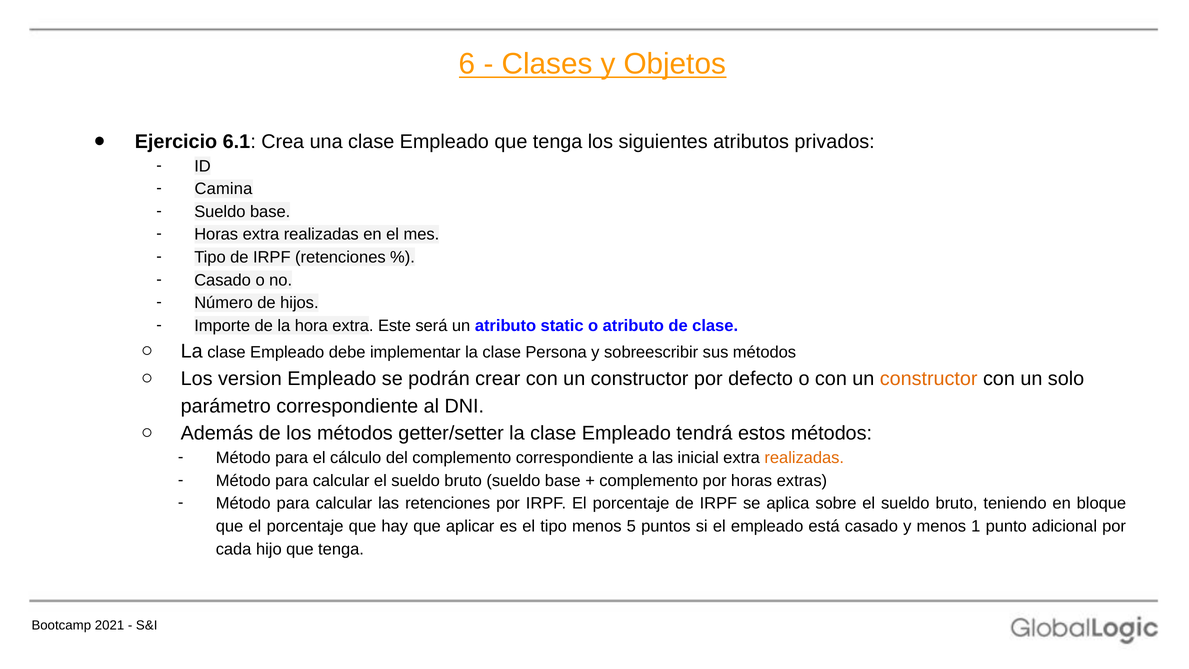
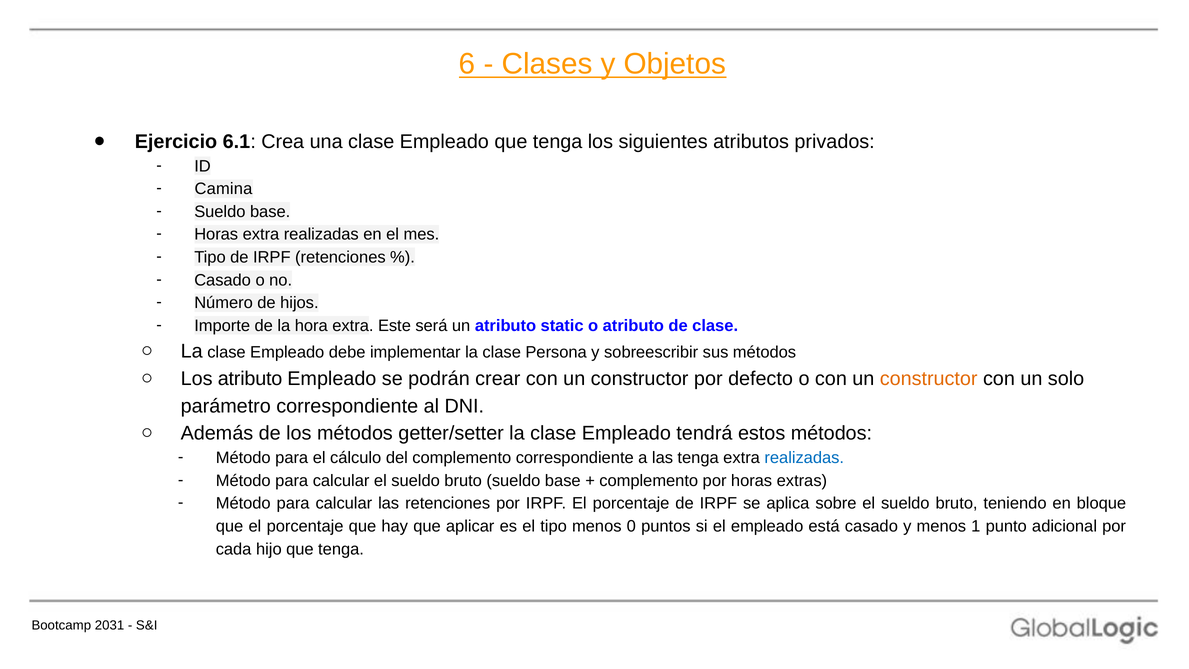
Los version: version -> atributo
las inicial: inicial -> tenga
realizadas at (804, 458) colour: orange -> blue
5: 5 -> 0
2021: 2021 -> 2031
